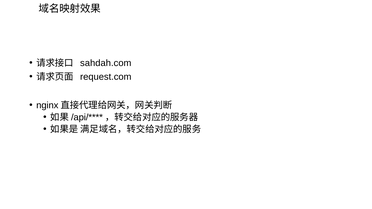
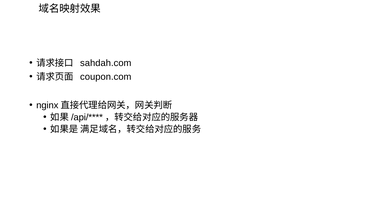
request.com: request.com -> coupon.com
